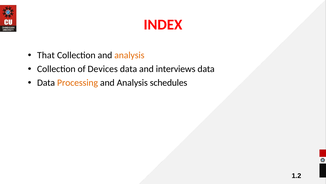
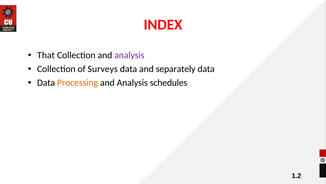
analysis at (129, 55) colour: orange -> purple
Devices: Devices -> Surveys
interviews: interviews -> separately
